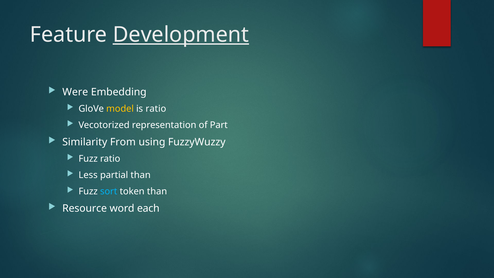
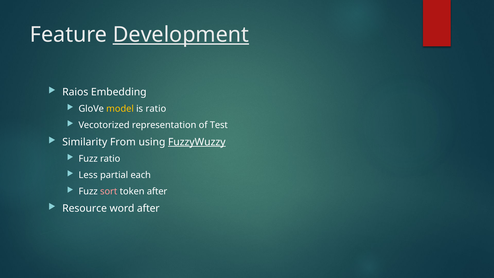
Were: Were -> Raios
Part: Part -> Test
FuzzyWuzzy underline: none -> present
partial than: than -> each
sort colour: light blue -> pink
token than: than -> after
word each: each -> after
